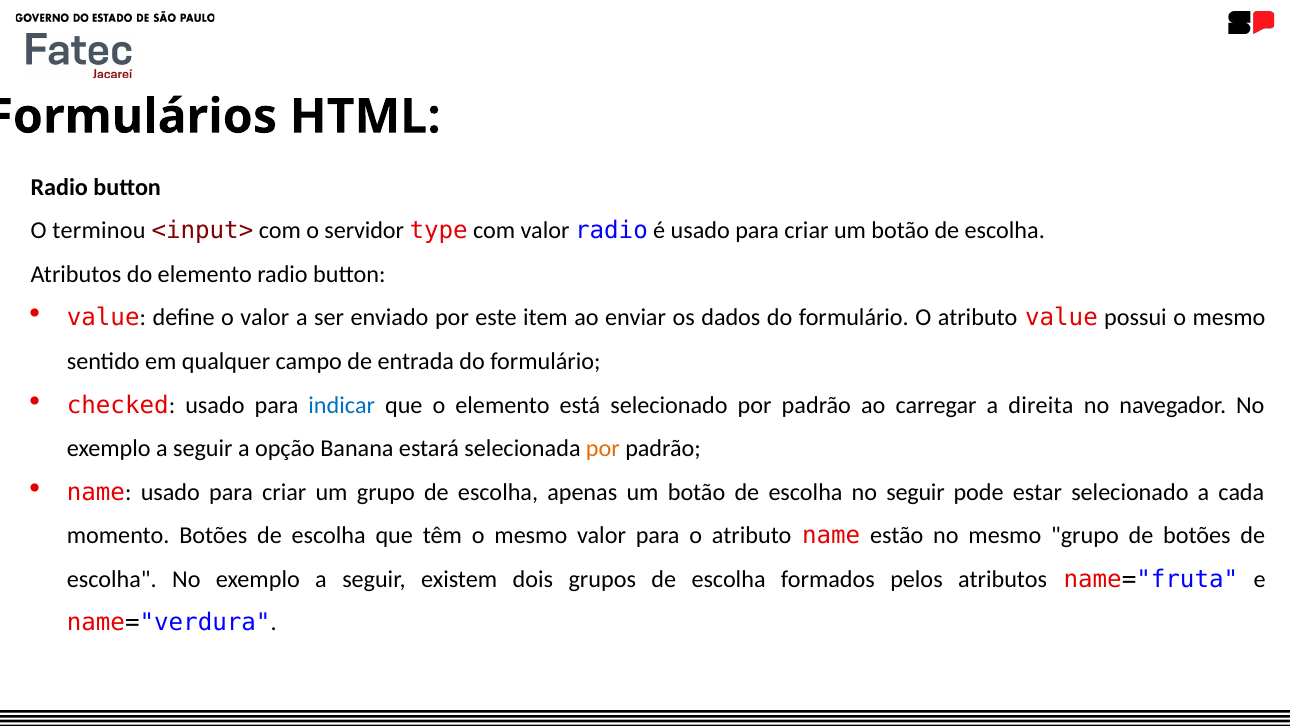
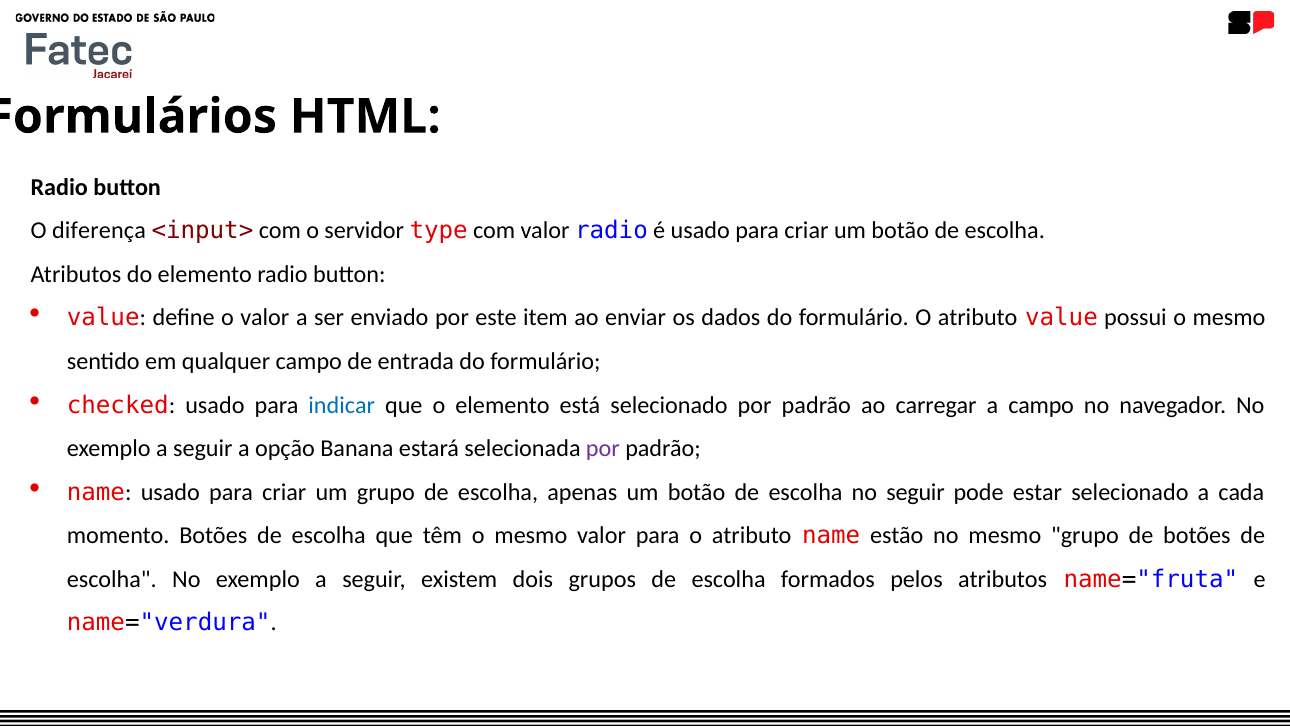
terminou: terminou -> diferença
a direita: direita -> campo
por at (603, 448) colour: orange -> purple
